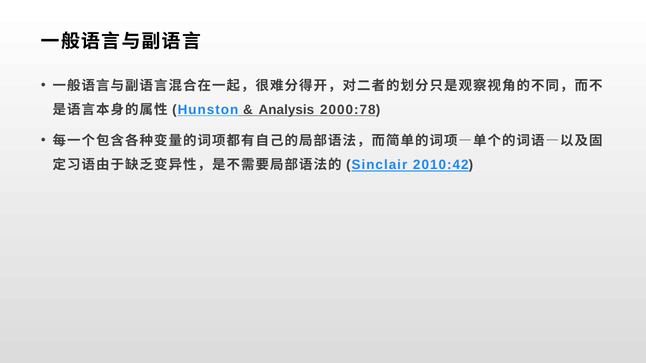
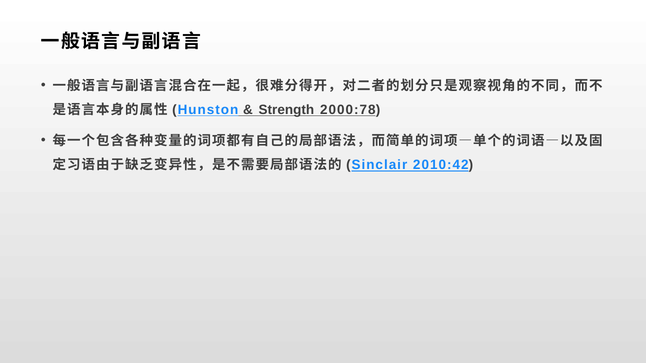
Analysis: Analysis -> Strength
